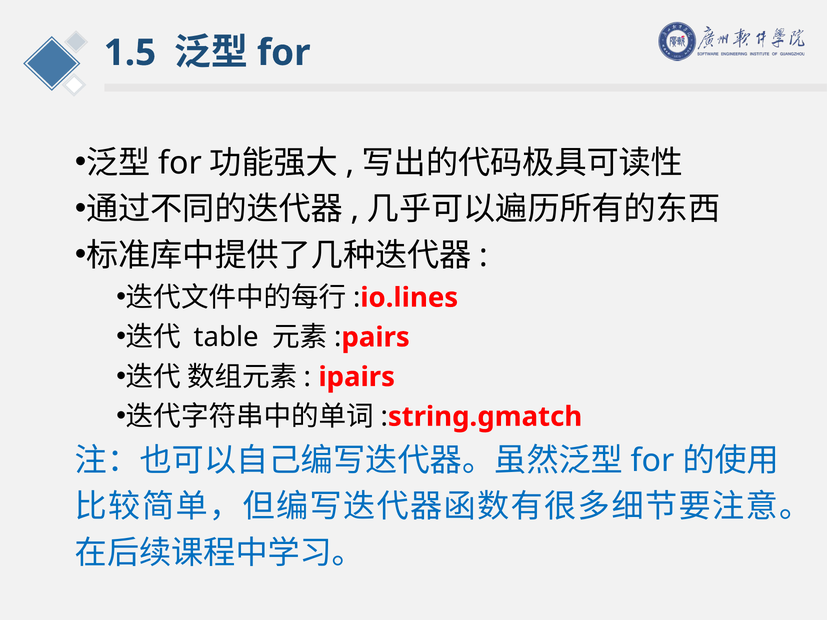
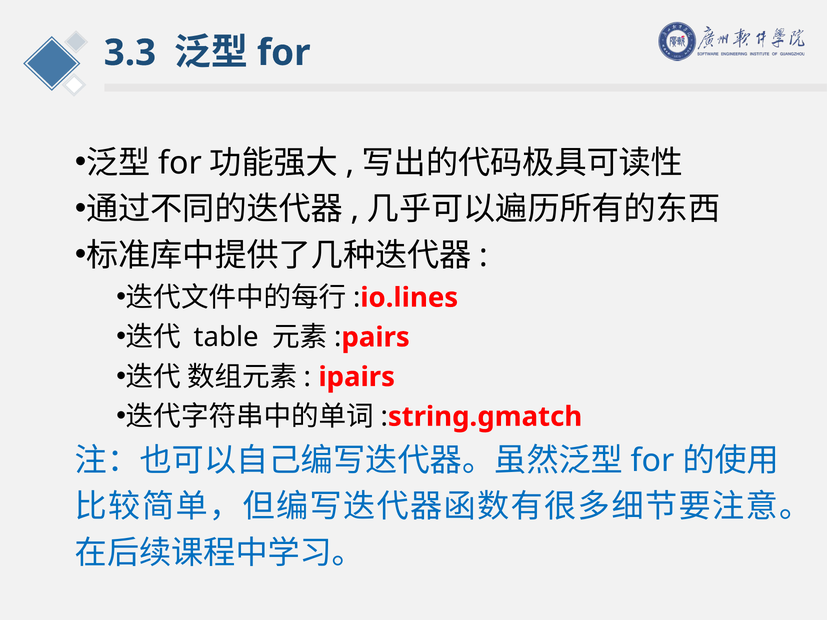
1.5: 1.5 -> 3.3
